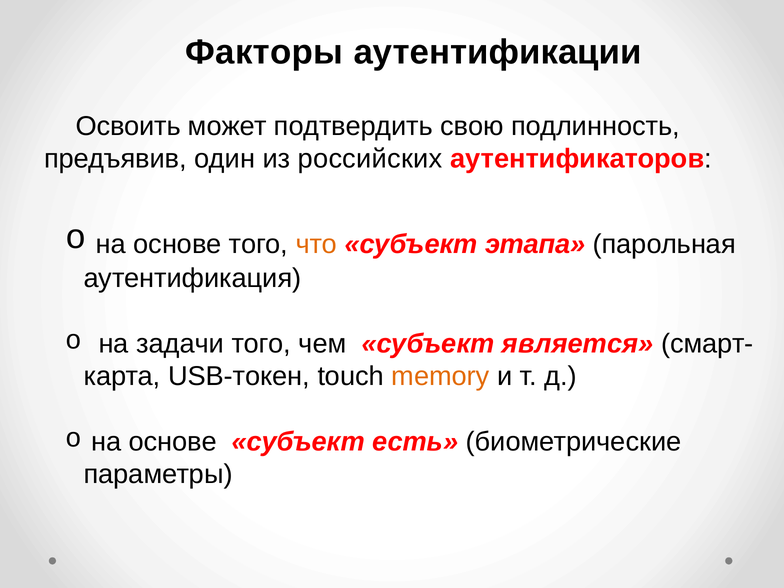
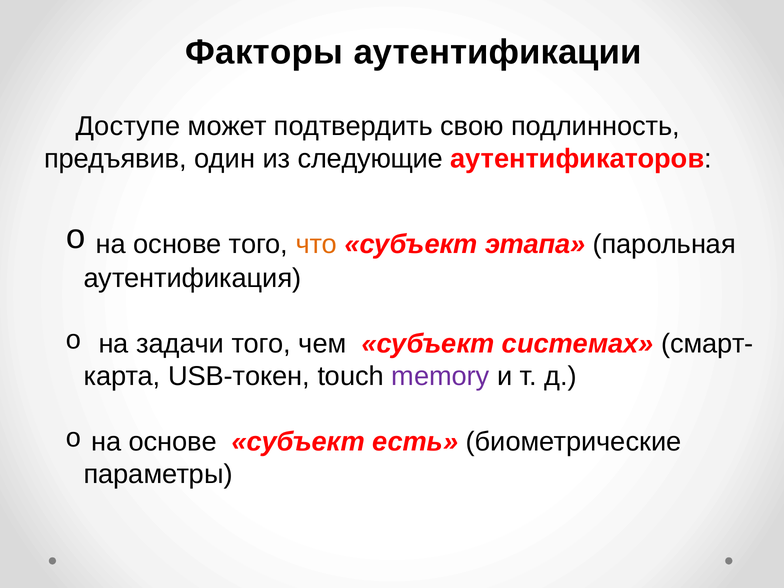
Освоить: Освоить -> Доступе
российских: российских -> следующие
является: является -> системах
memory colour: orange -> purple
